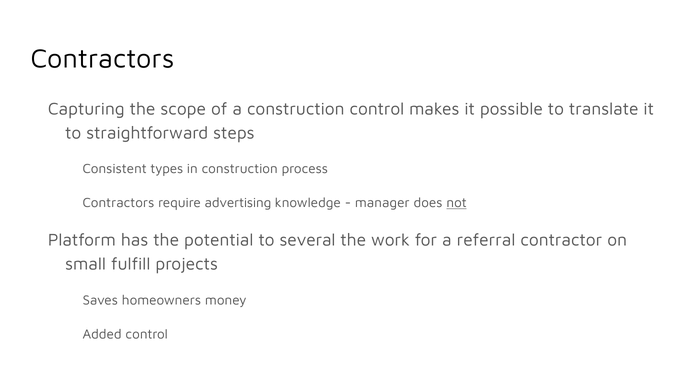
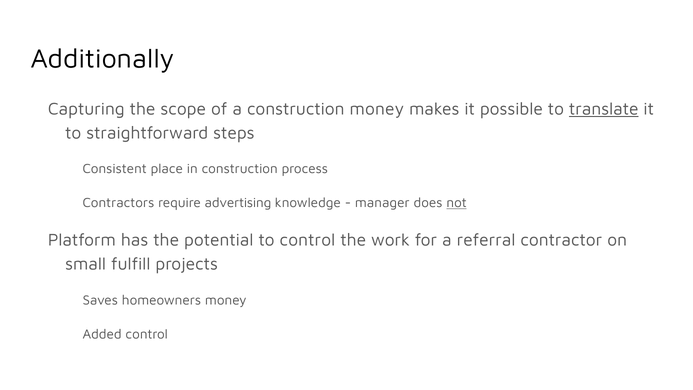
Contractors at (102, 59): Contractors -> Additionally
construction control: control -> money
translate underline: none -> present
types: types -> place
to several: several -> control
